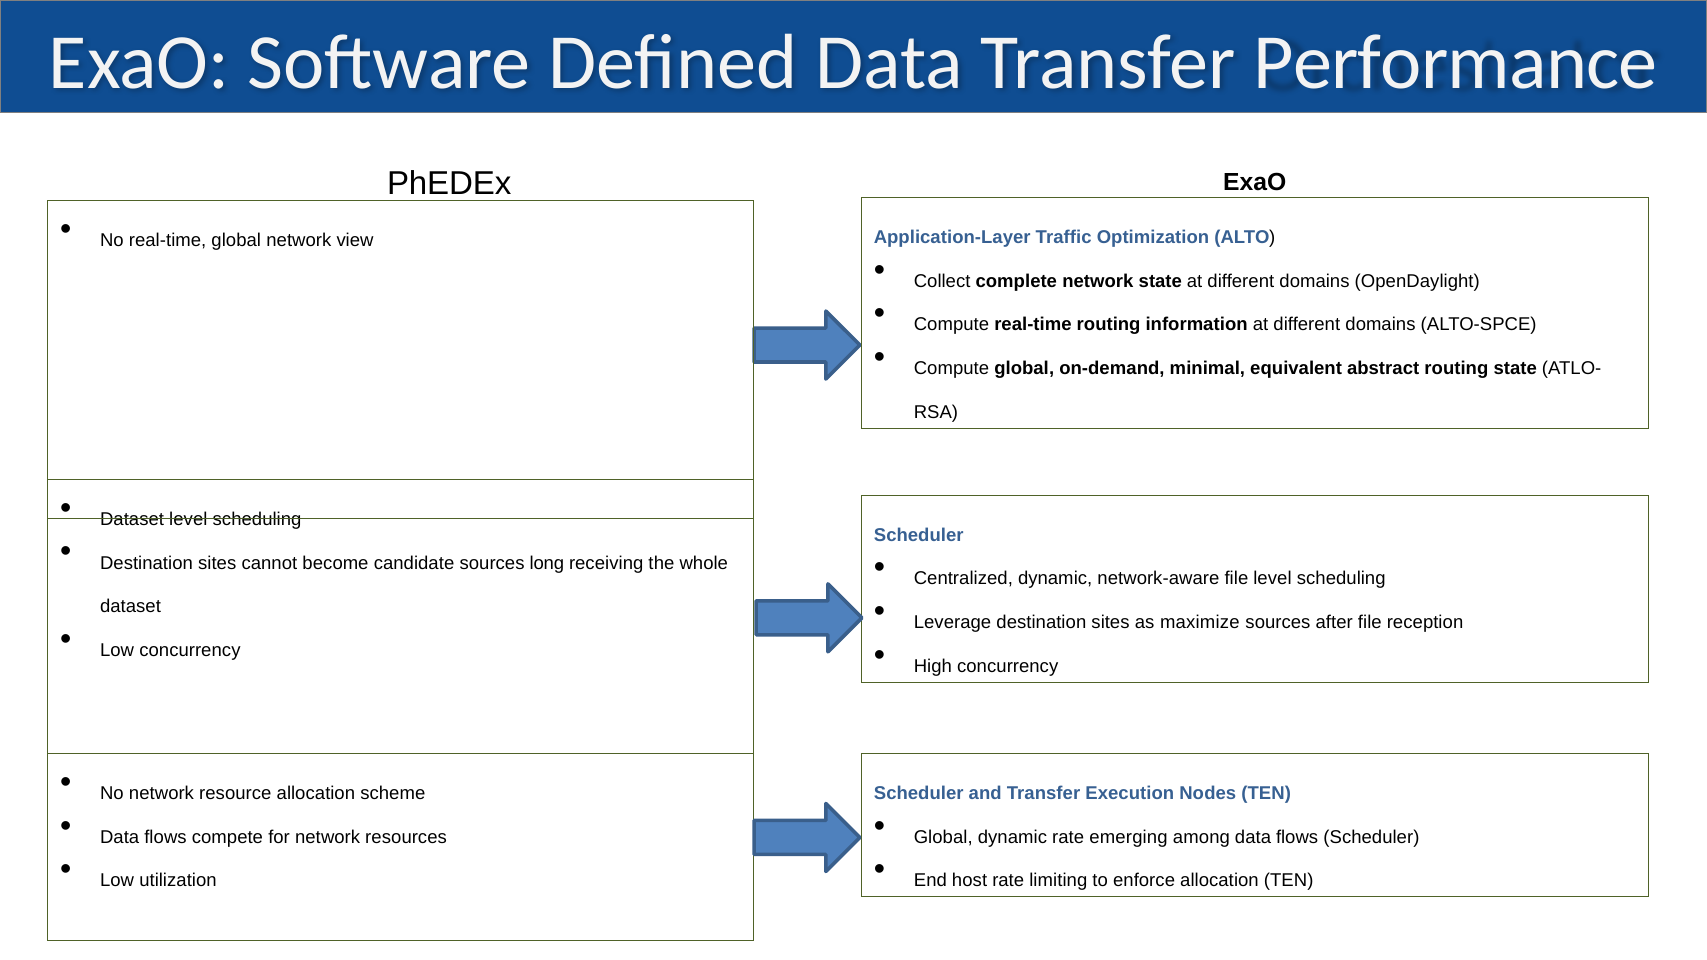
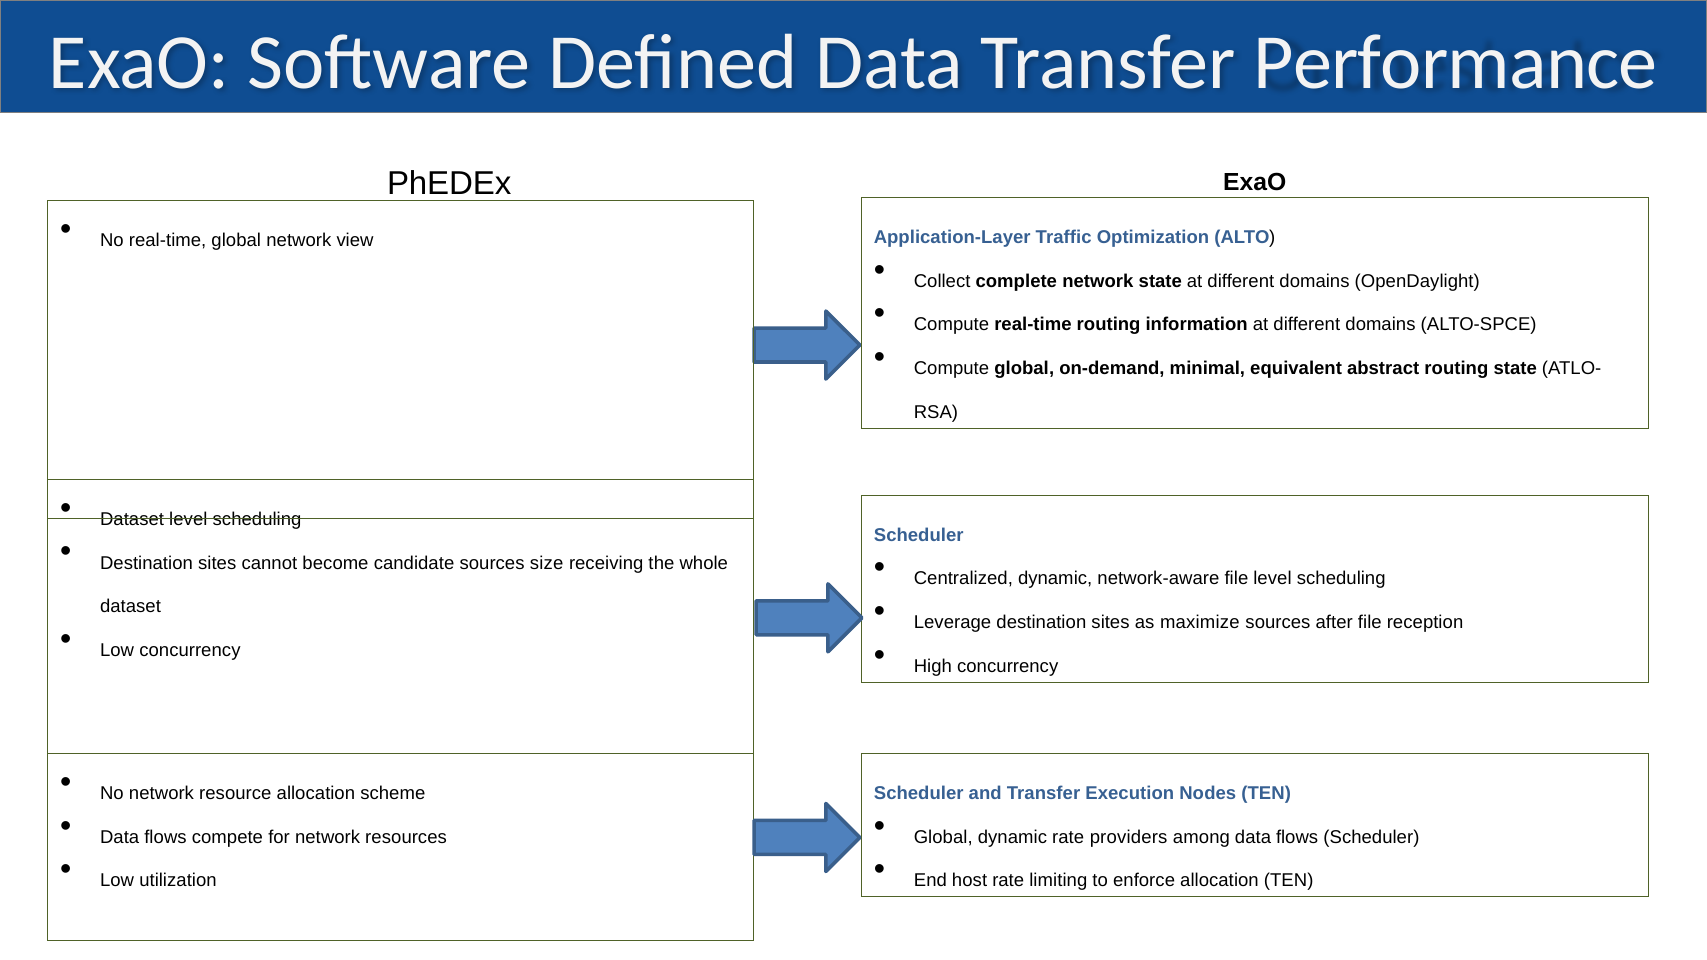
long: long -> size
emerging: emerging -> providers
